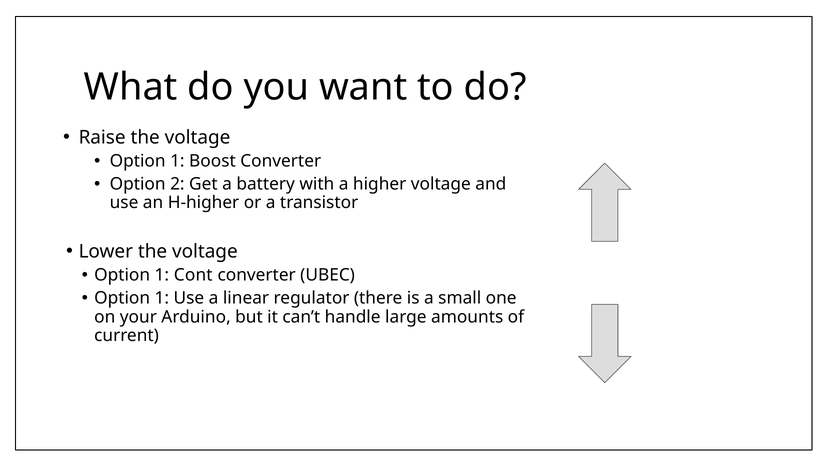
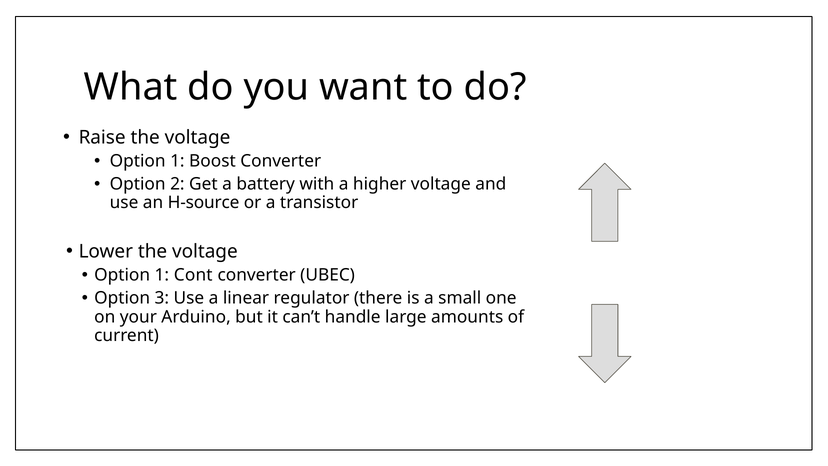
H-higher: H-higher -> H-source
1 at (162, 298): 1 -> 3
